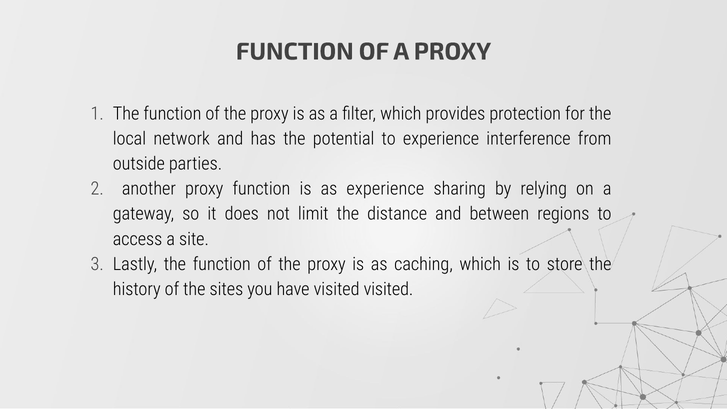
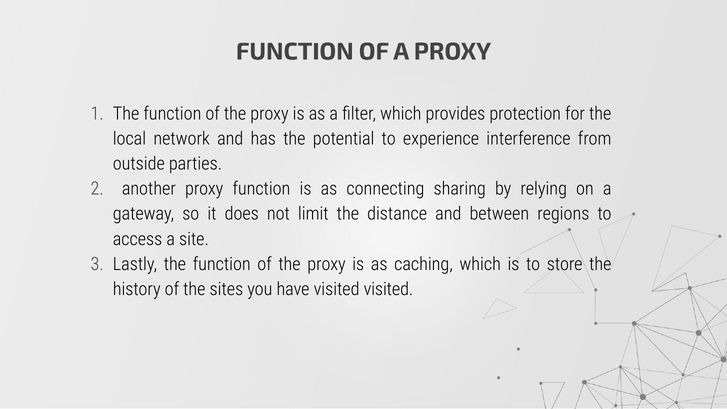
as experience: experience -> connecting
